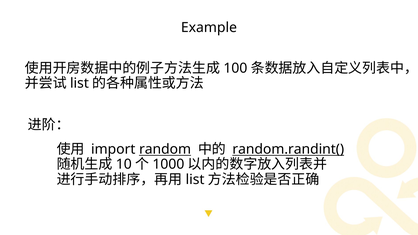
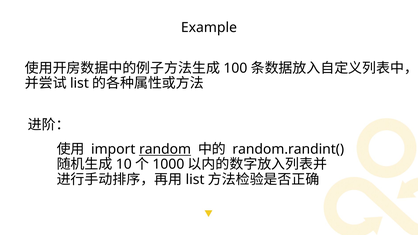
random.randint( underline: present -> none
